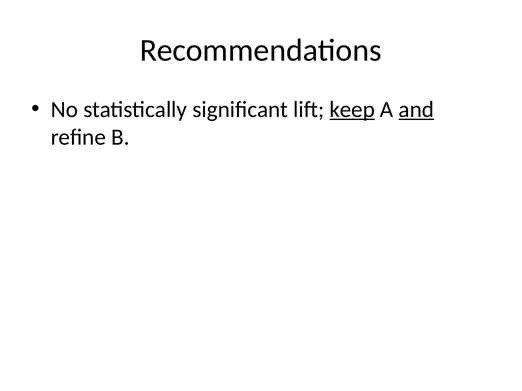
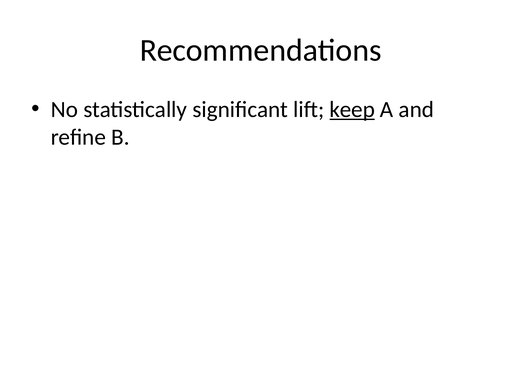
and underline: present -> none
